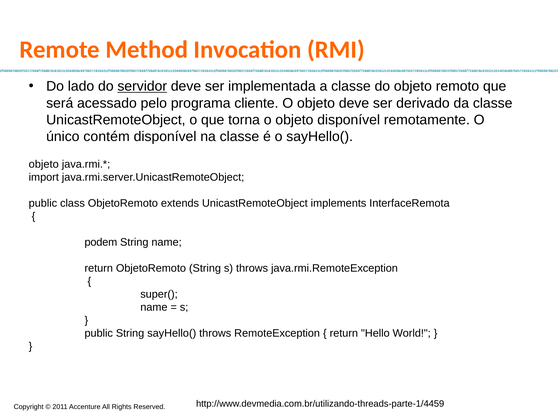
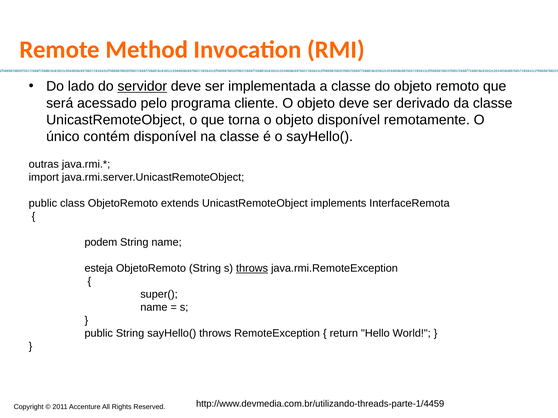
objeto at (44, 164): objeto -> outras
return at (99, 269): return -> esteja
throws at (252, 269) underline: none -> present
